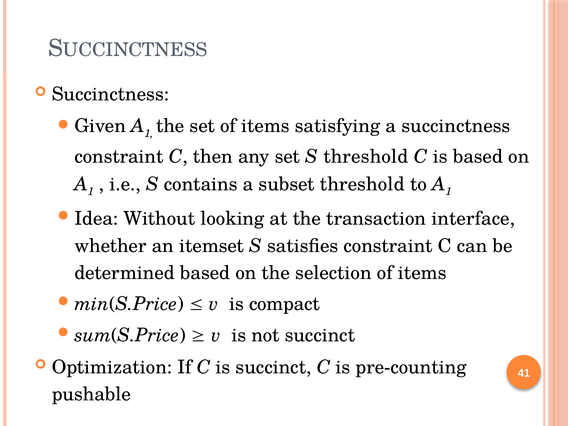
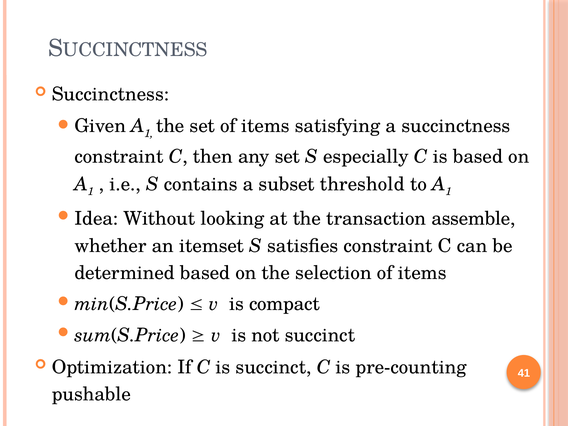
S threshold: threshold -> especially
interface: interface -> assemble
